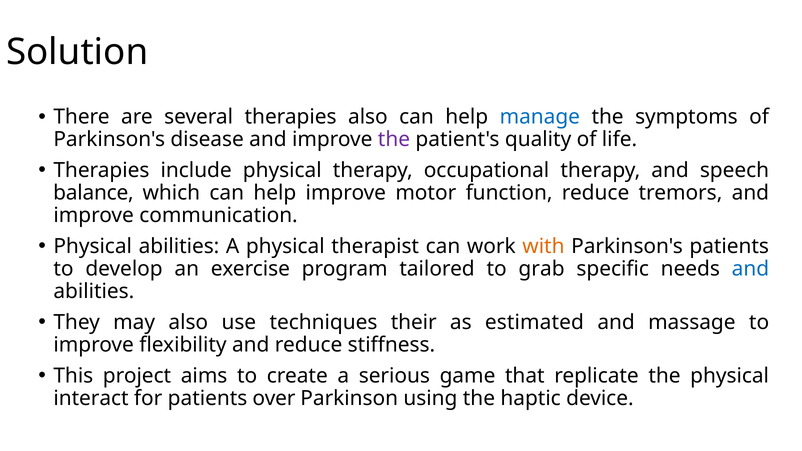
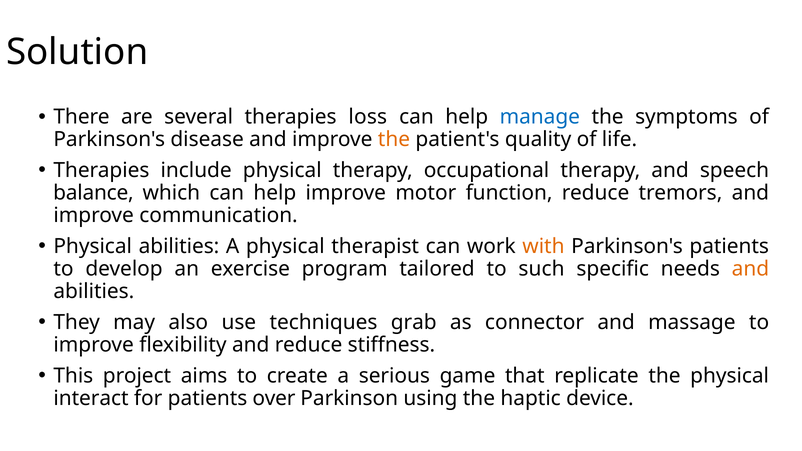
therapies also: also -> loss
the at (394, 139) colour: purple -> orange
grab: grab -> such
and at (750, 269) colour: blue -> orange
their: their -> grab
estimated: estimated -> connector
